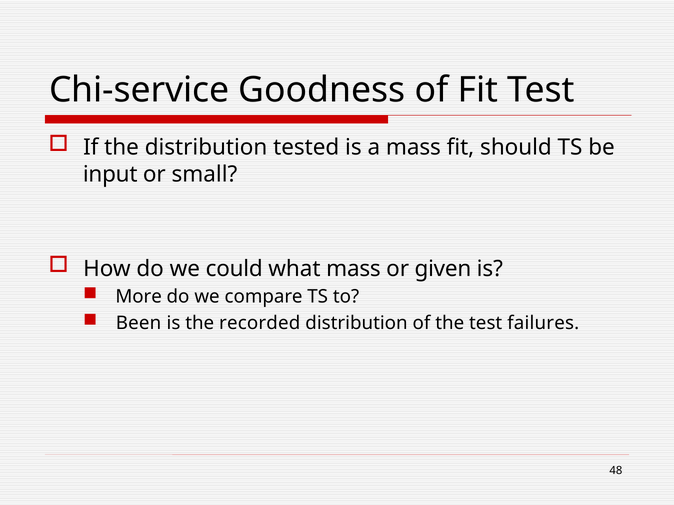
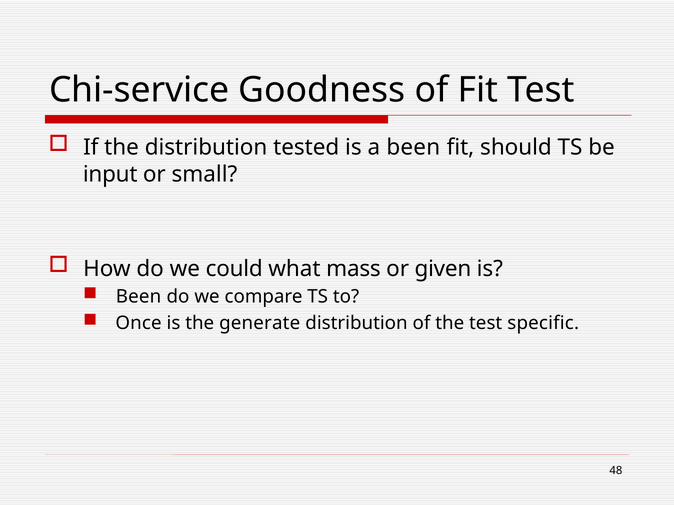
a mass: mass -> been
More at (139, 297): More -> Been
Been: Been -> Once
recorded: recorded -> generate
failures: failures -> specific
